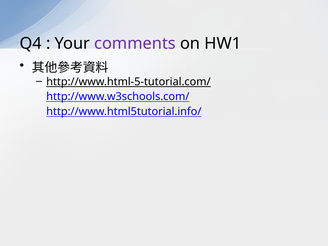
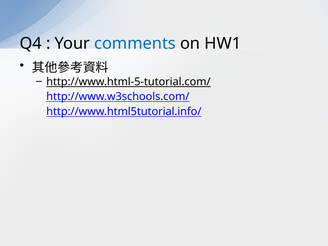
comments colour: purple -> blue
